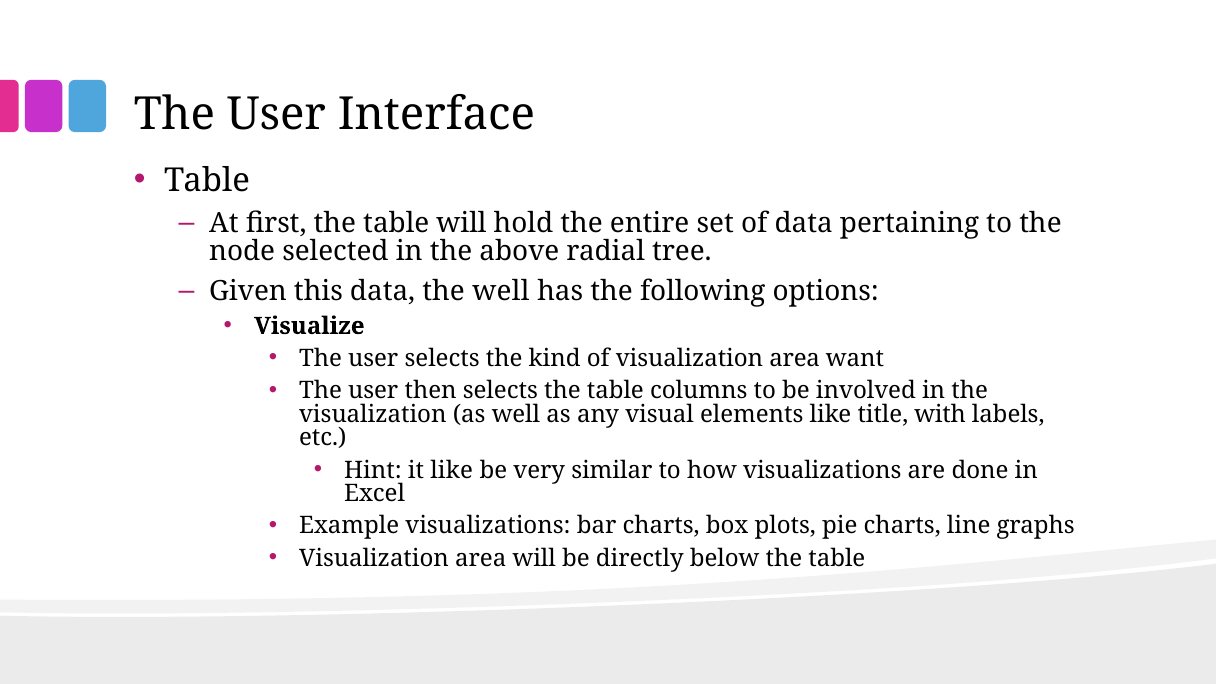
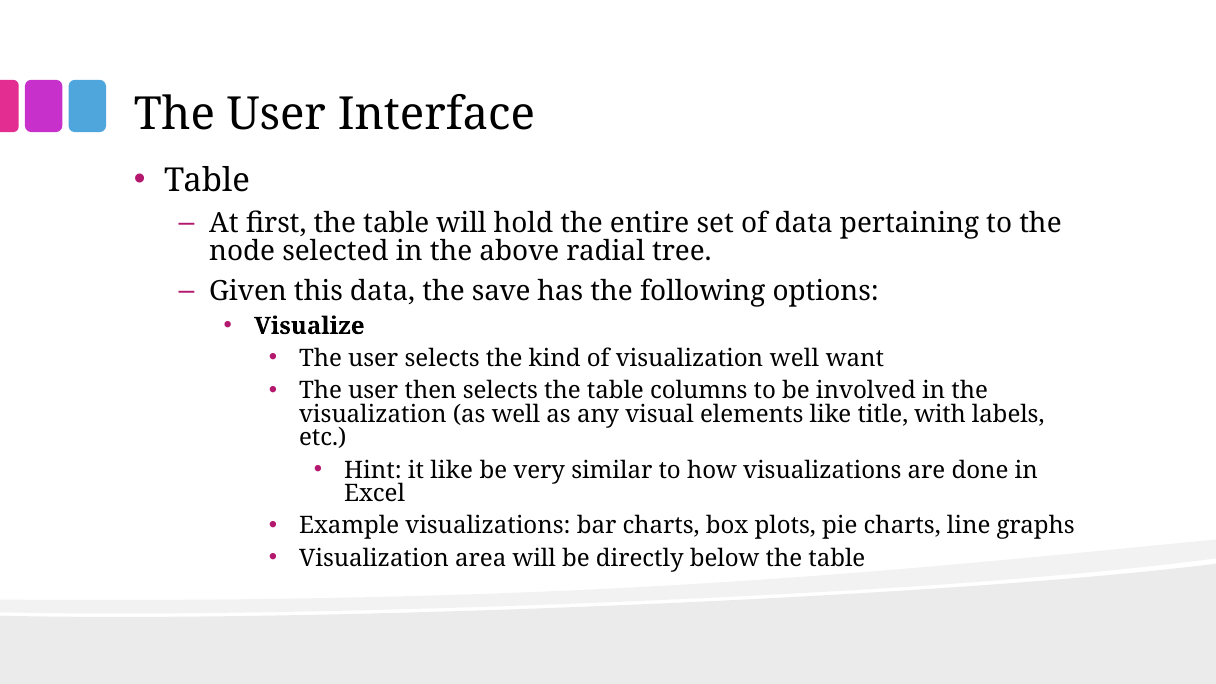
the well: well -> save
of visualization area: area -> well
